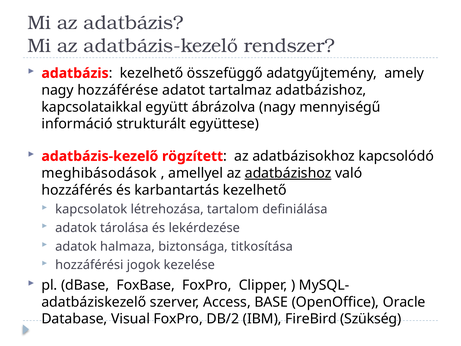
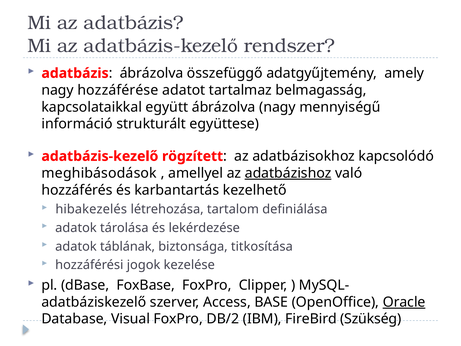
kezelhető at (152, 73): kezelhető -> ábrázolva
tartalmaz adatbázishoz: adatbázishoz -> belmagasság
kapcsolatok: kapcsolatok -> hibakezelés
halmaza: halmaza -> táblának
Oracle underline: none -> present
